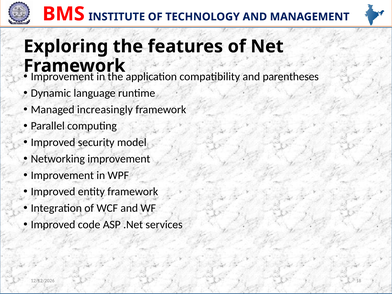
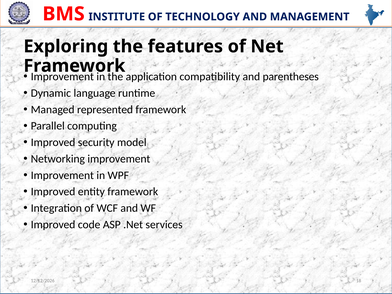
increasingly: increasingly -> represented
